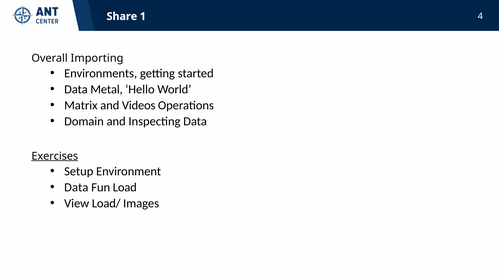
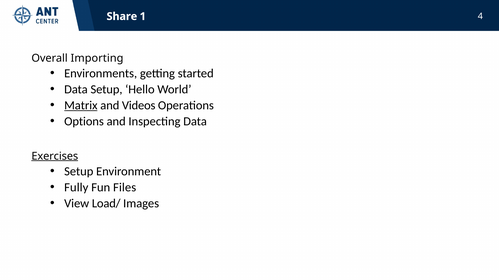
Data Metal: Metal -> Setup
Matrix underline: none -> present
Domain: Domain -> Options
Data at (76, 188): Data -> Fully
Load: Load -> Files
